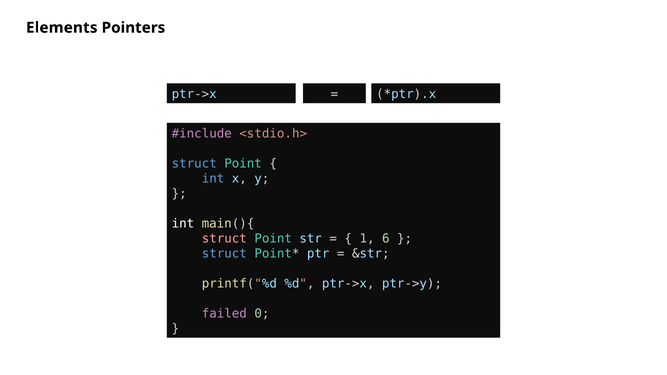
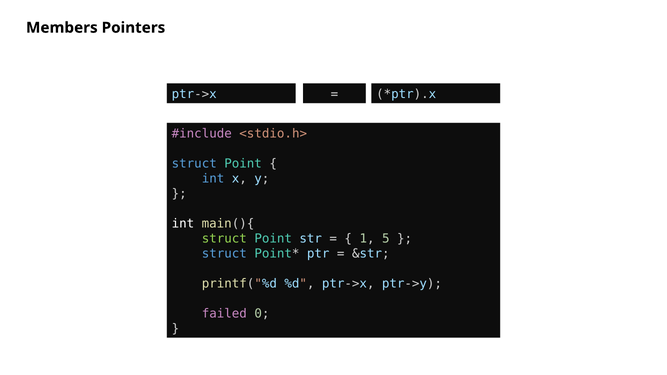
Elements: Elements -> Members
struct at (224, 239) colour: pink -> light green
6: 6 -> 5
